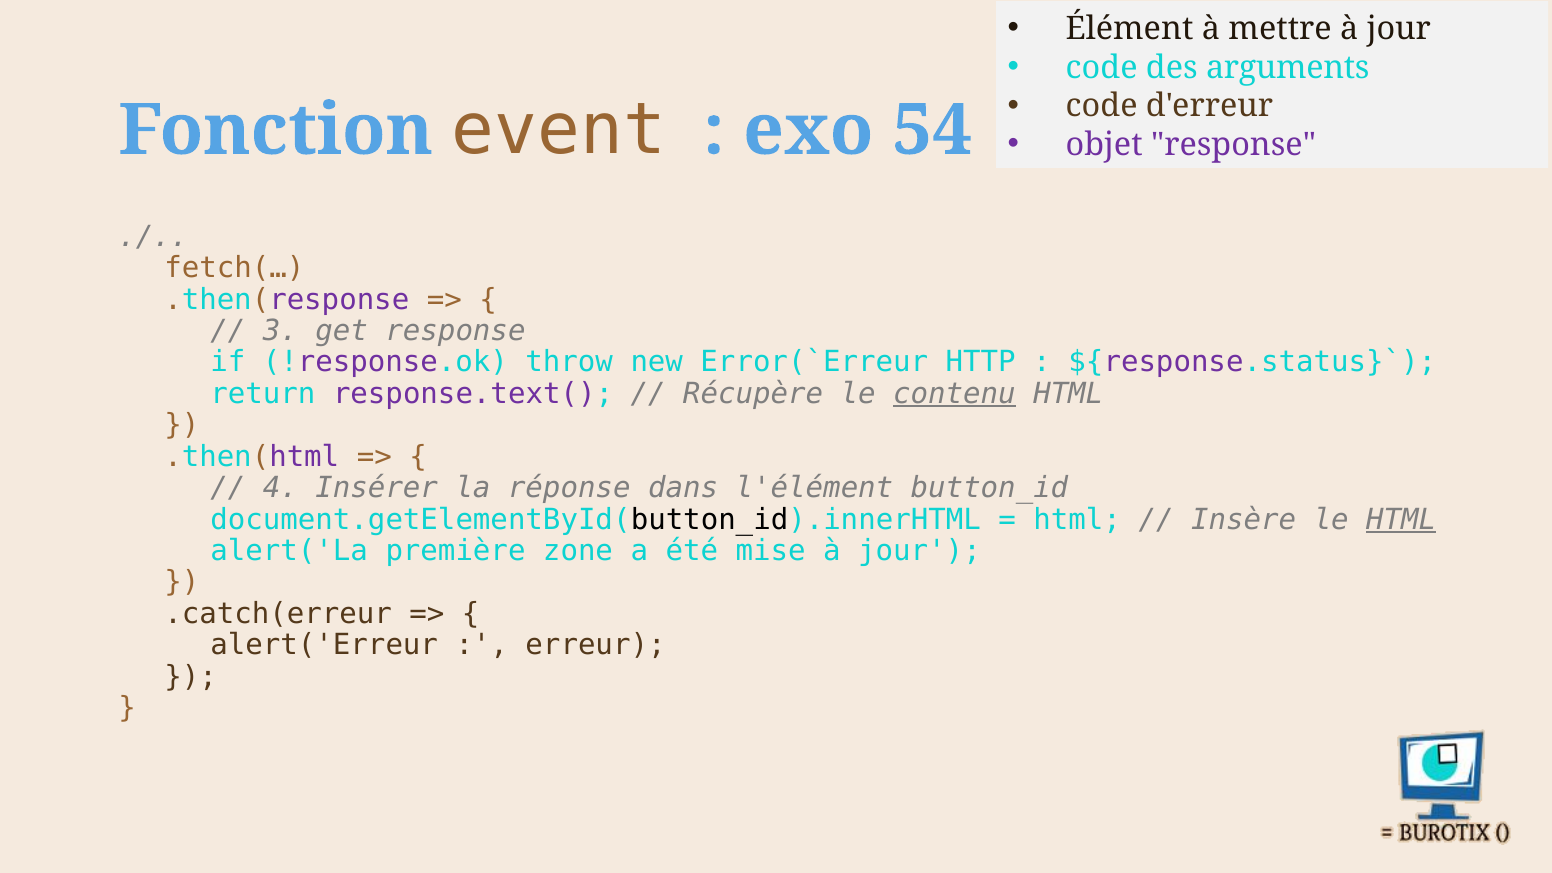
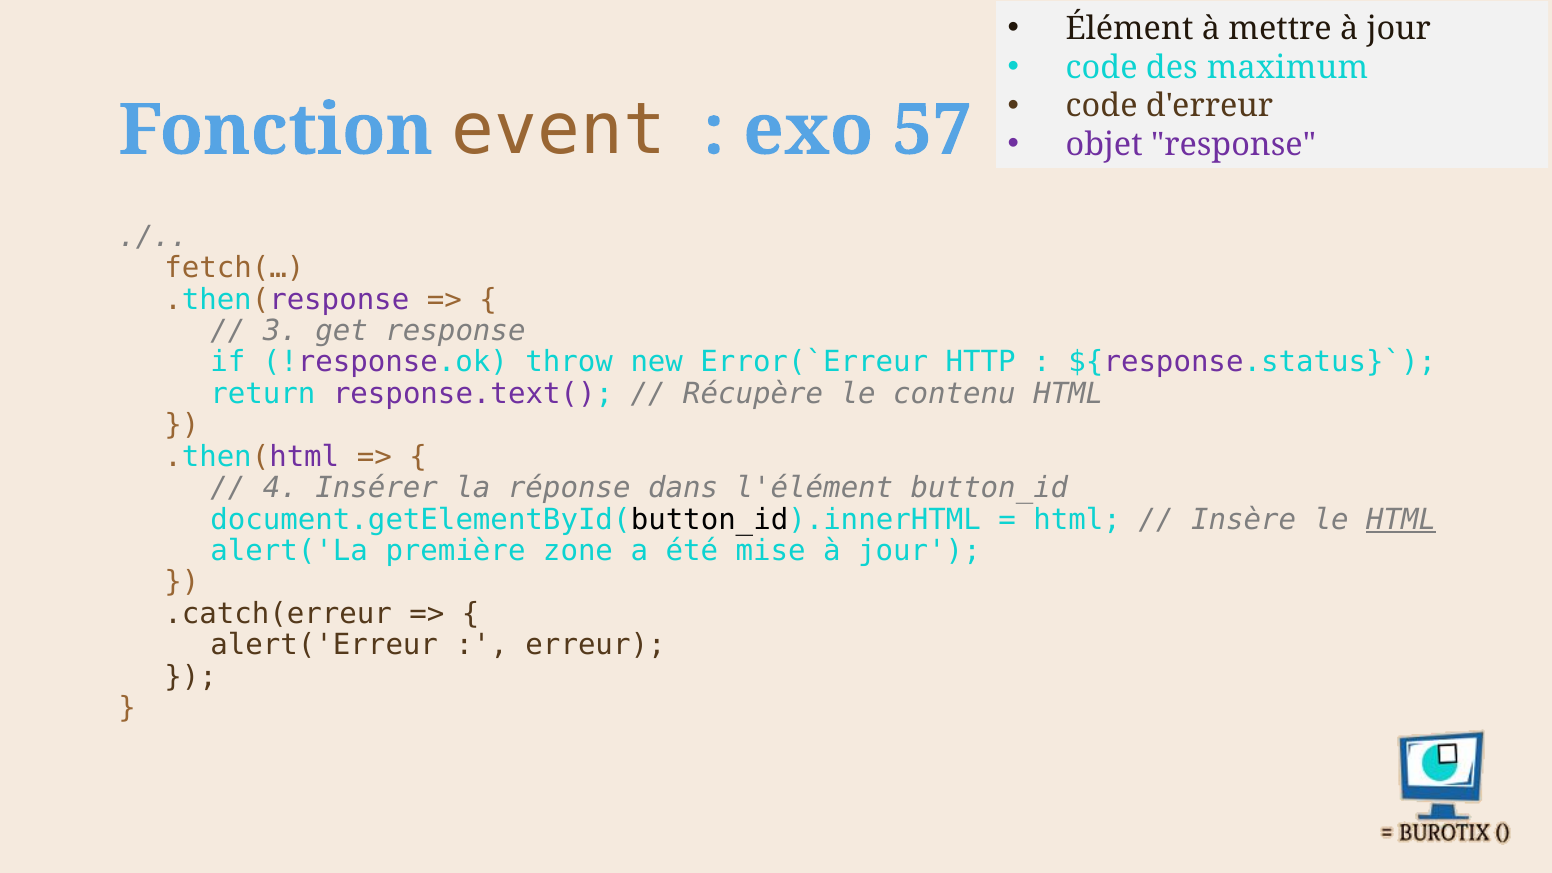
arguments: arguments -> maximum
54: 54 -> 57
contenu underline: present -> none
